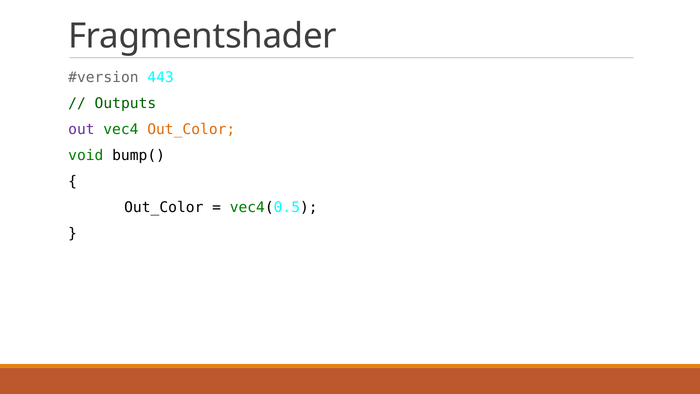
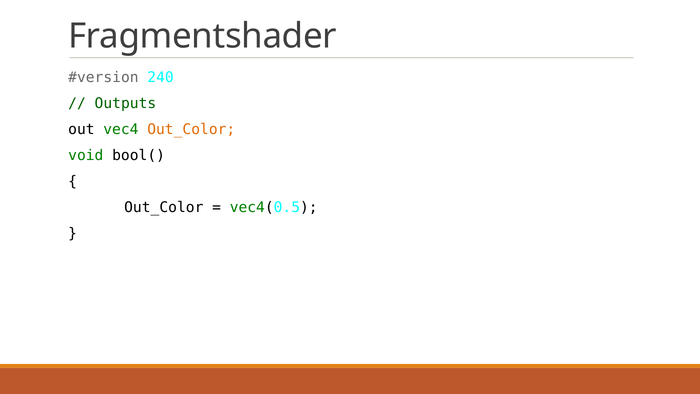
443: 443 -> 240
out colour: purple -> black
bump(: bump( -> bool(
